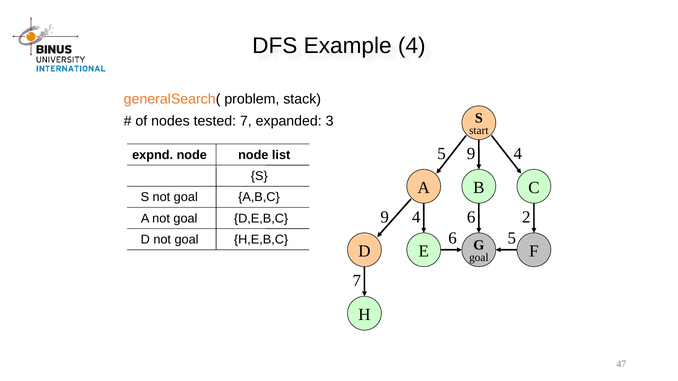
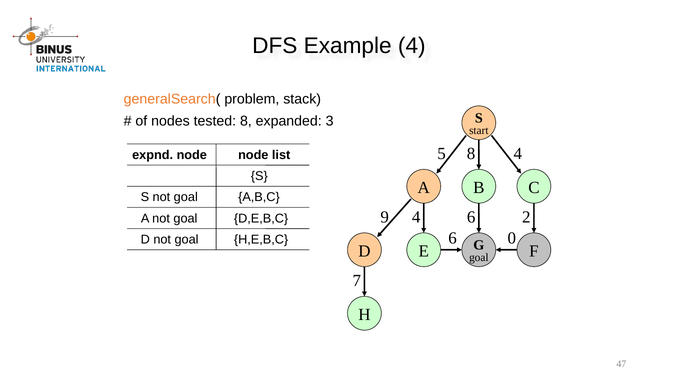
tested 7: 7 -> 8
5 9: 9 -> 8
6 5: 5 -> 0
